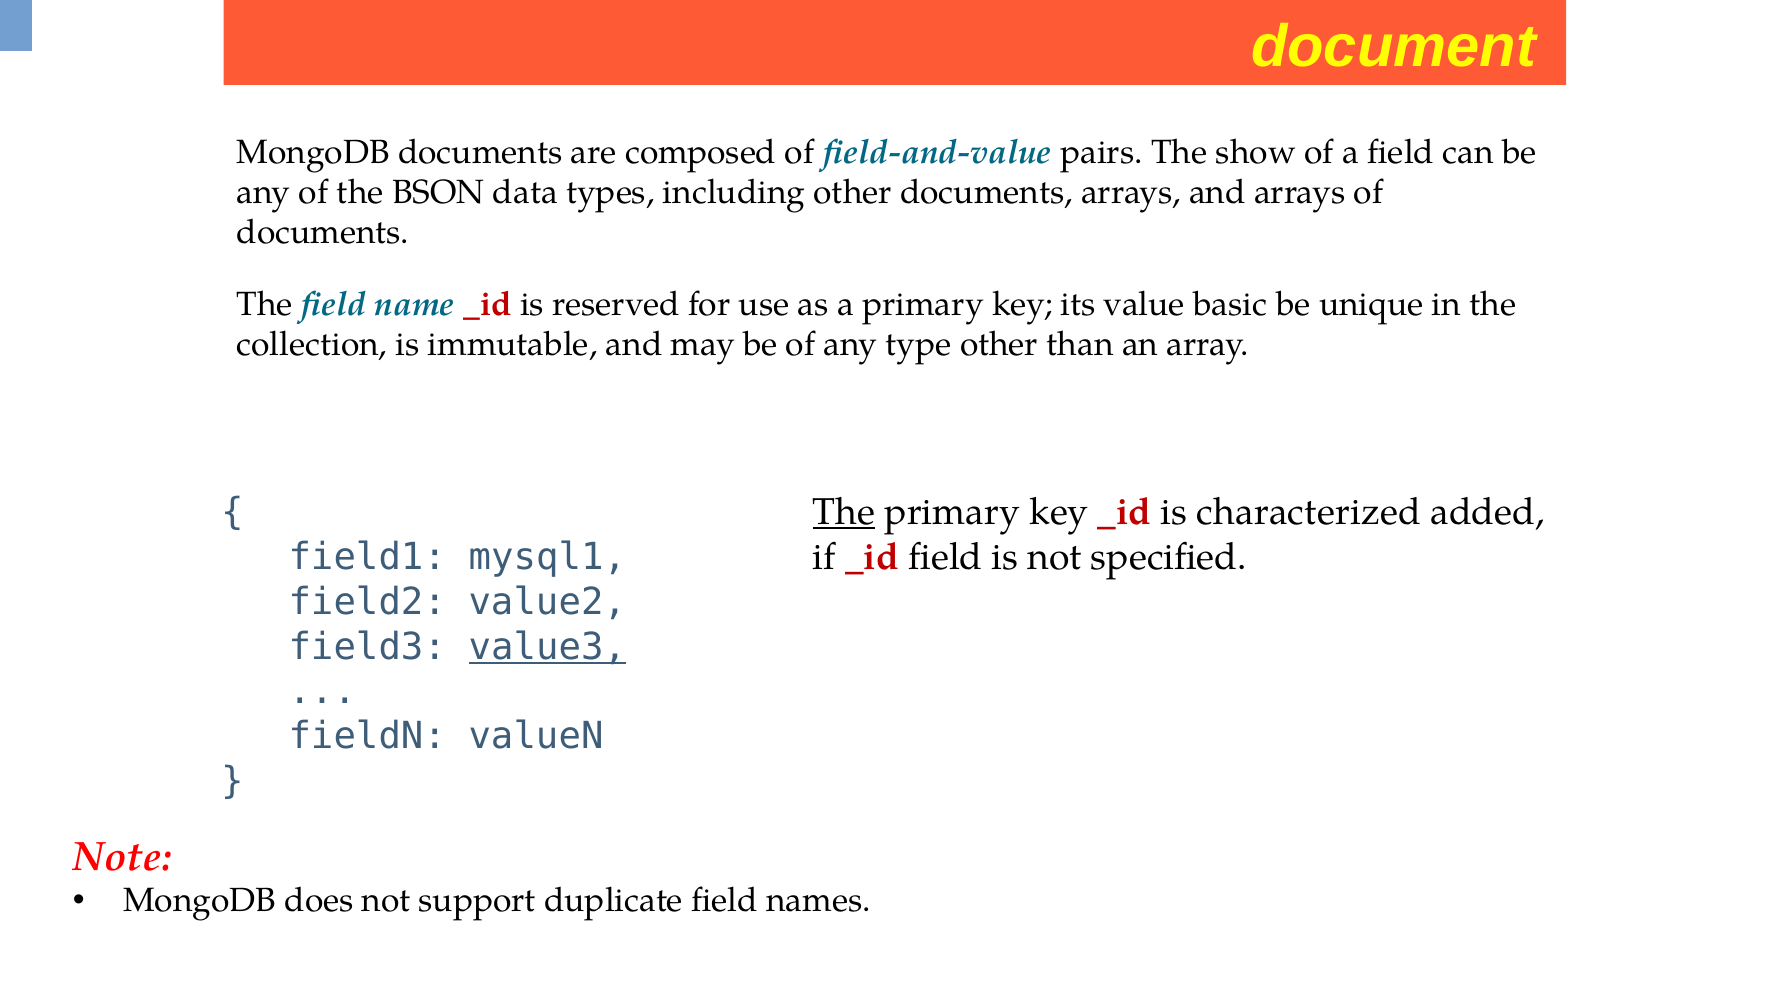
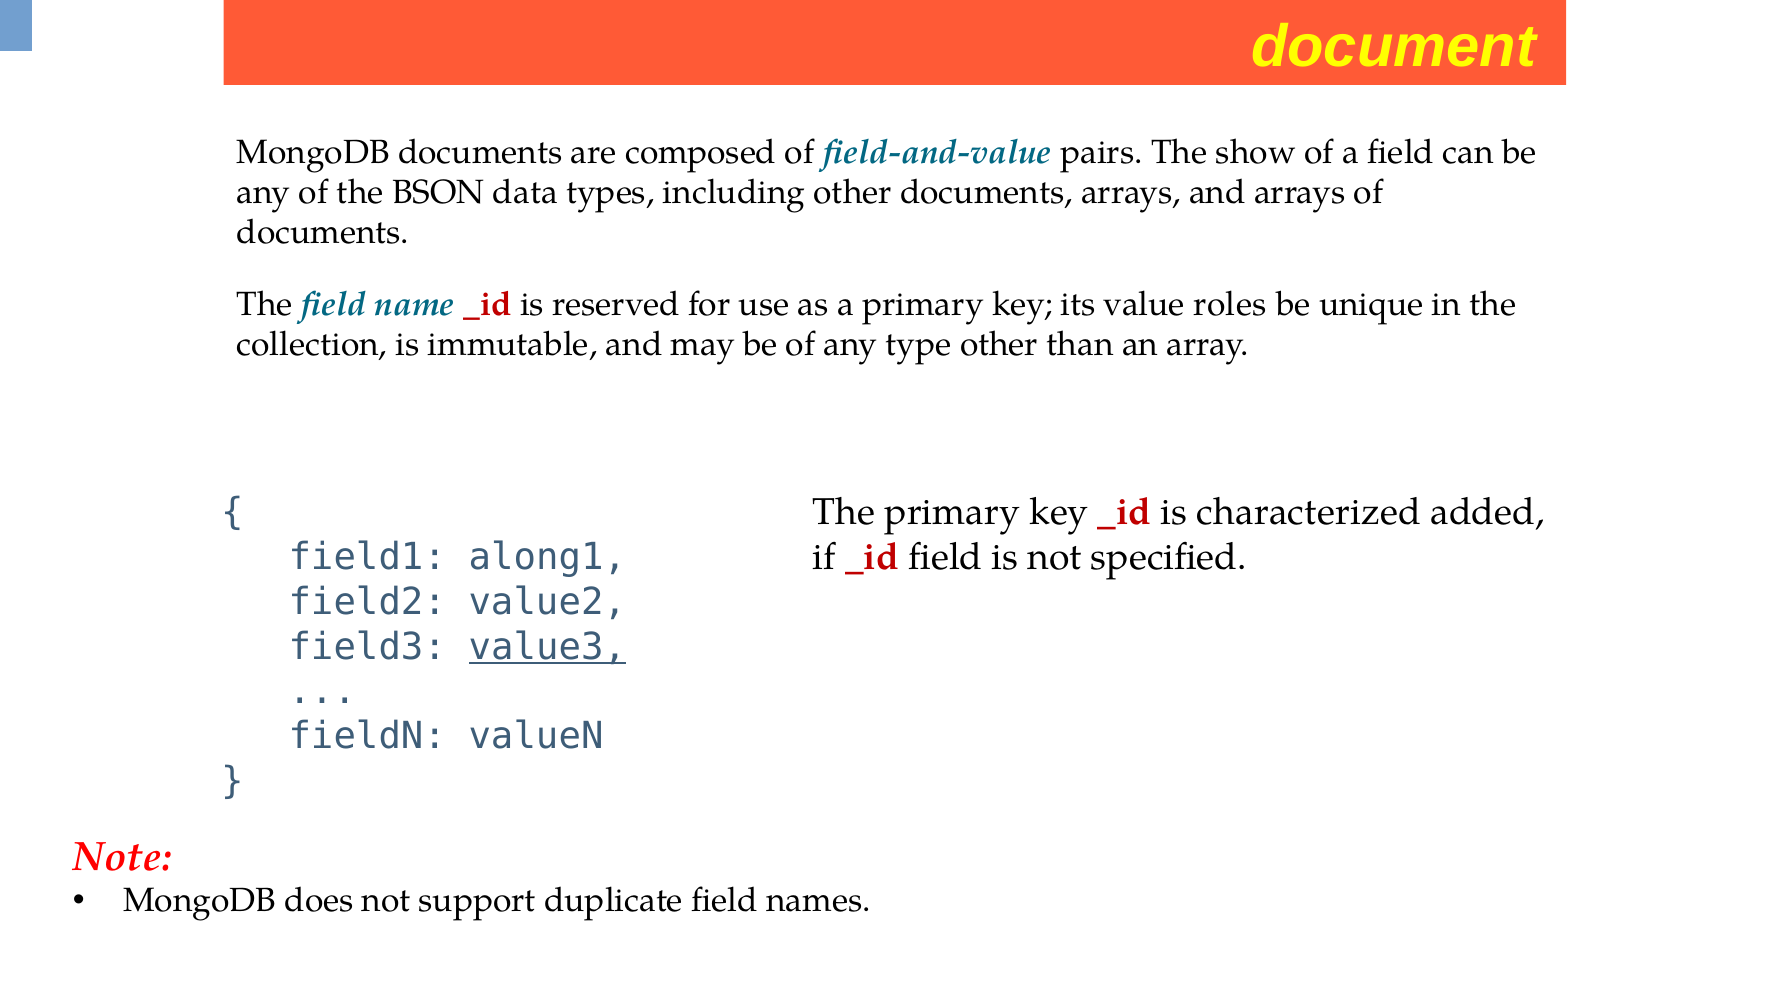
basic: basic -> roles
The at (844, 512) underline: present -> none
mysql1: mysql1 -> along1
